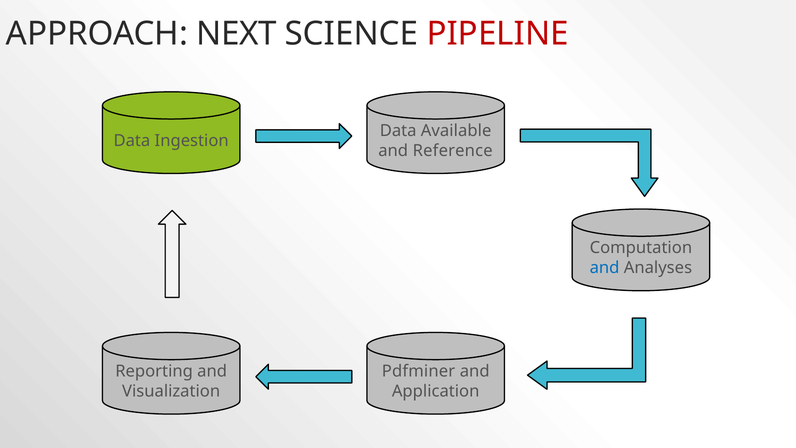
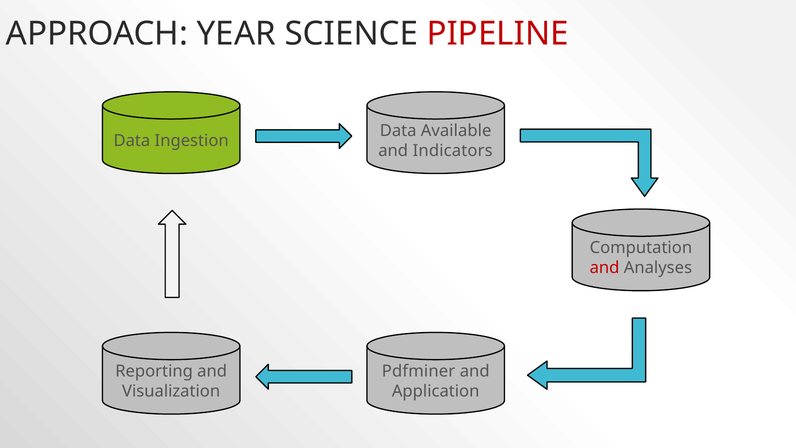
NEXT: NEXT -> YEAR
Reference: Reference -> Indicators
and at (605, 268) colour: blue -> red
